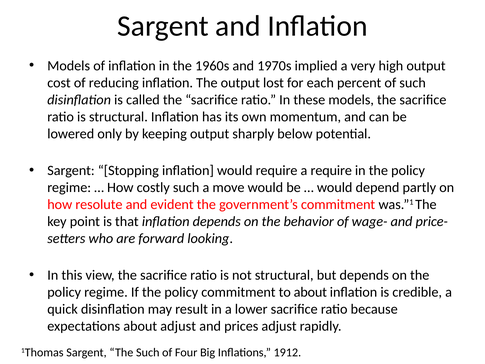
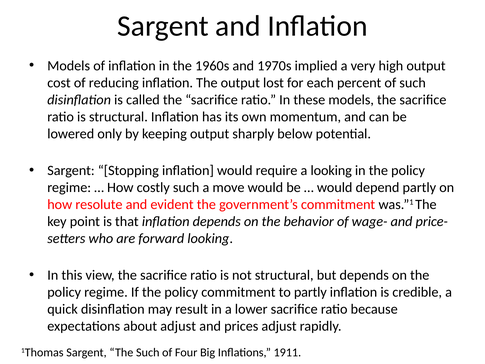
a require: require -> looking
to about: about -> partly
1912: 1912 -> 1911
